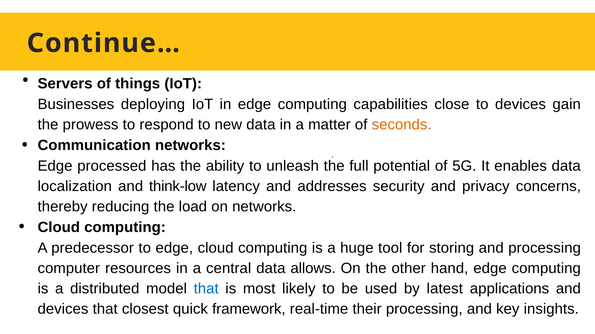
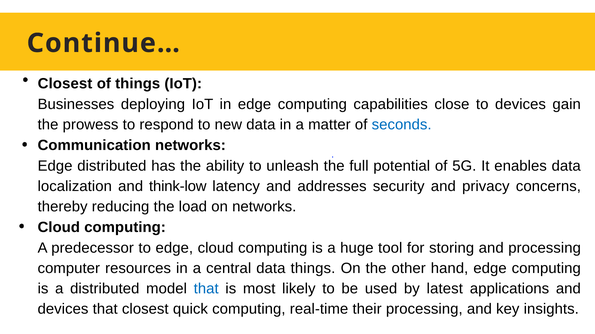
Servers at (65, 84): Servers -> Closest
seconds colour: orange -> blue
Edge processed: processed -> distributed
data allows: allows -> things
quick framework: framework -> computing
